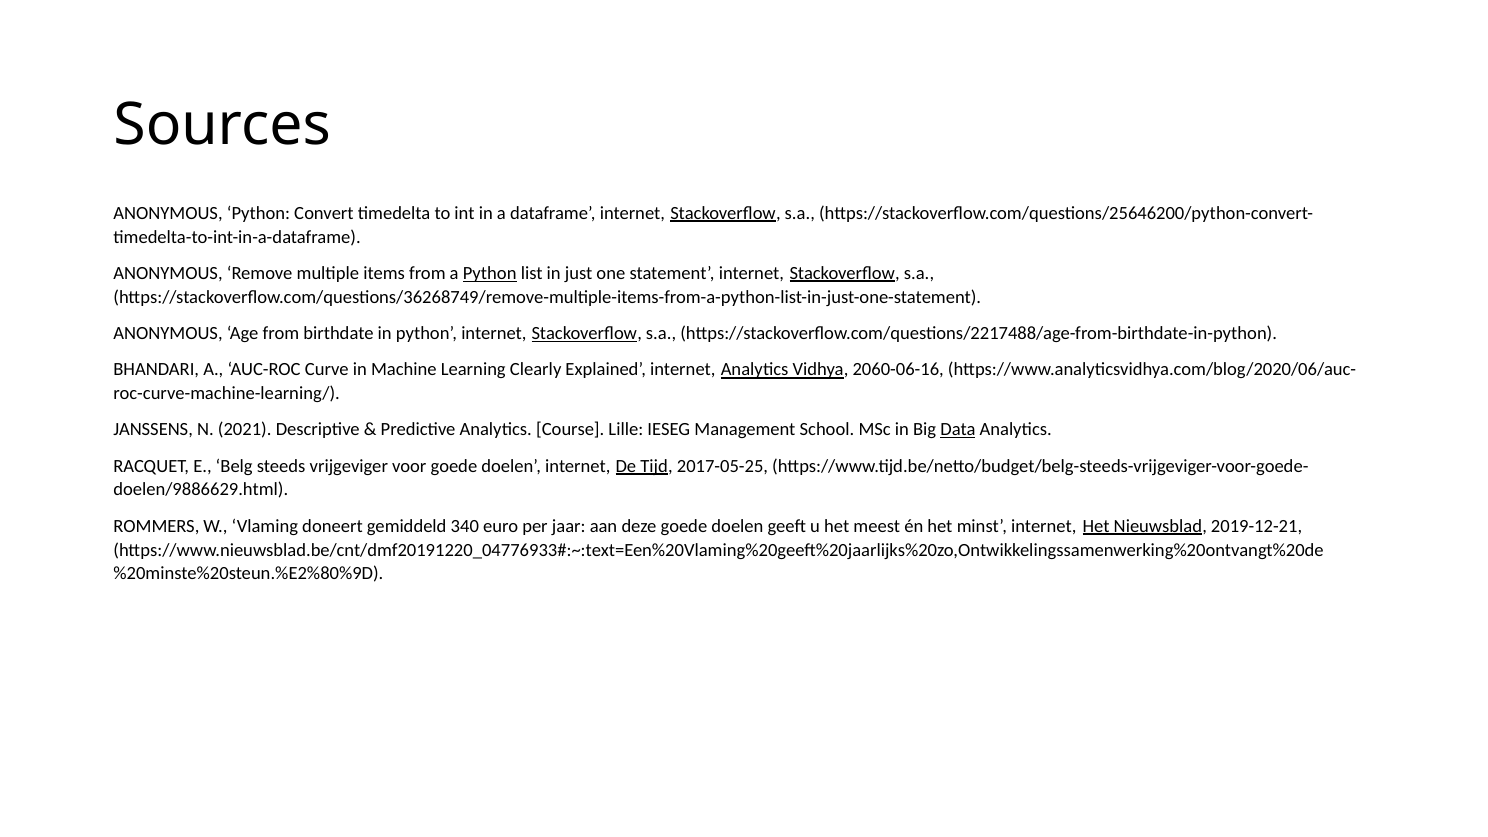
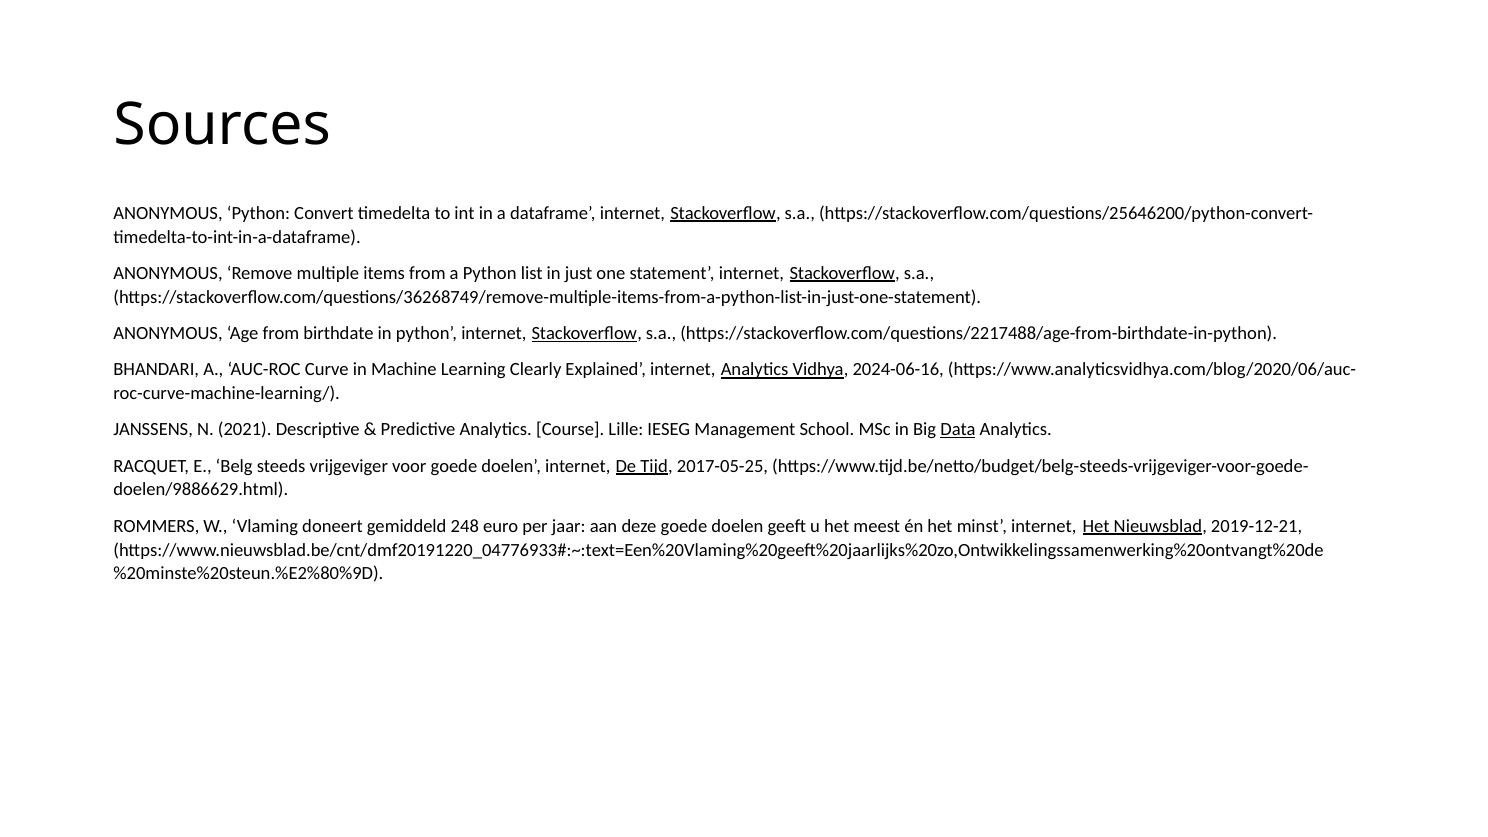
Python at (490, 273) underline: present -> none
2060-06-16: 2060-06-16 -> 2024-06-16
340: 340 -> 248
